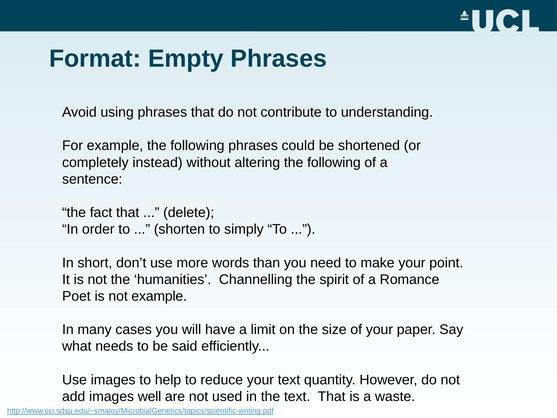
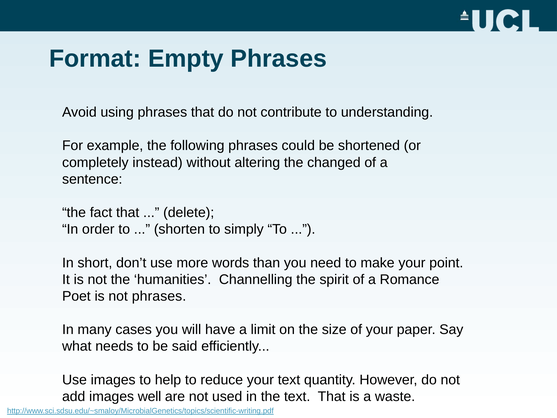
altering the following: following -> changed
not example: example -> phrases
